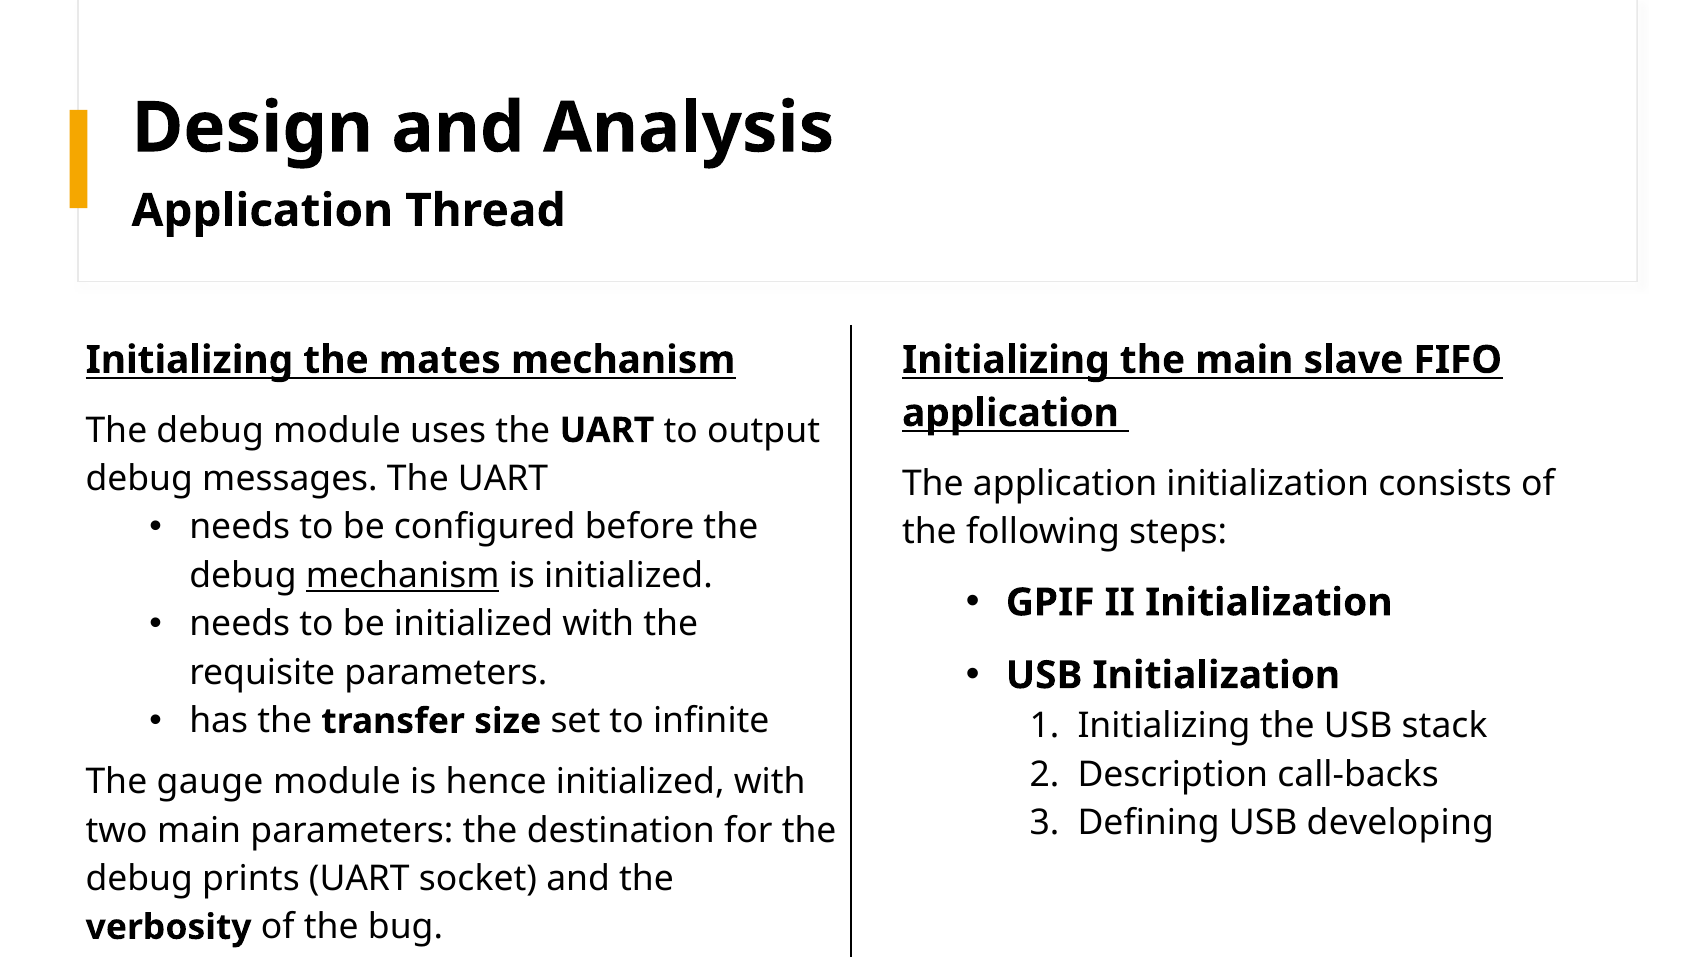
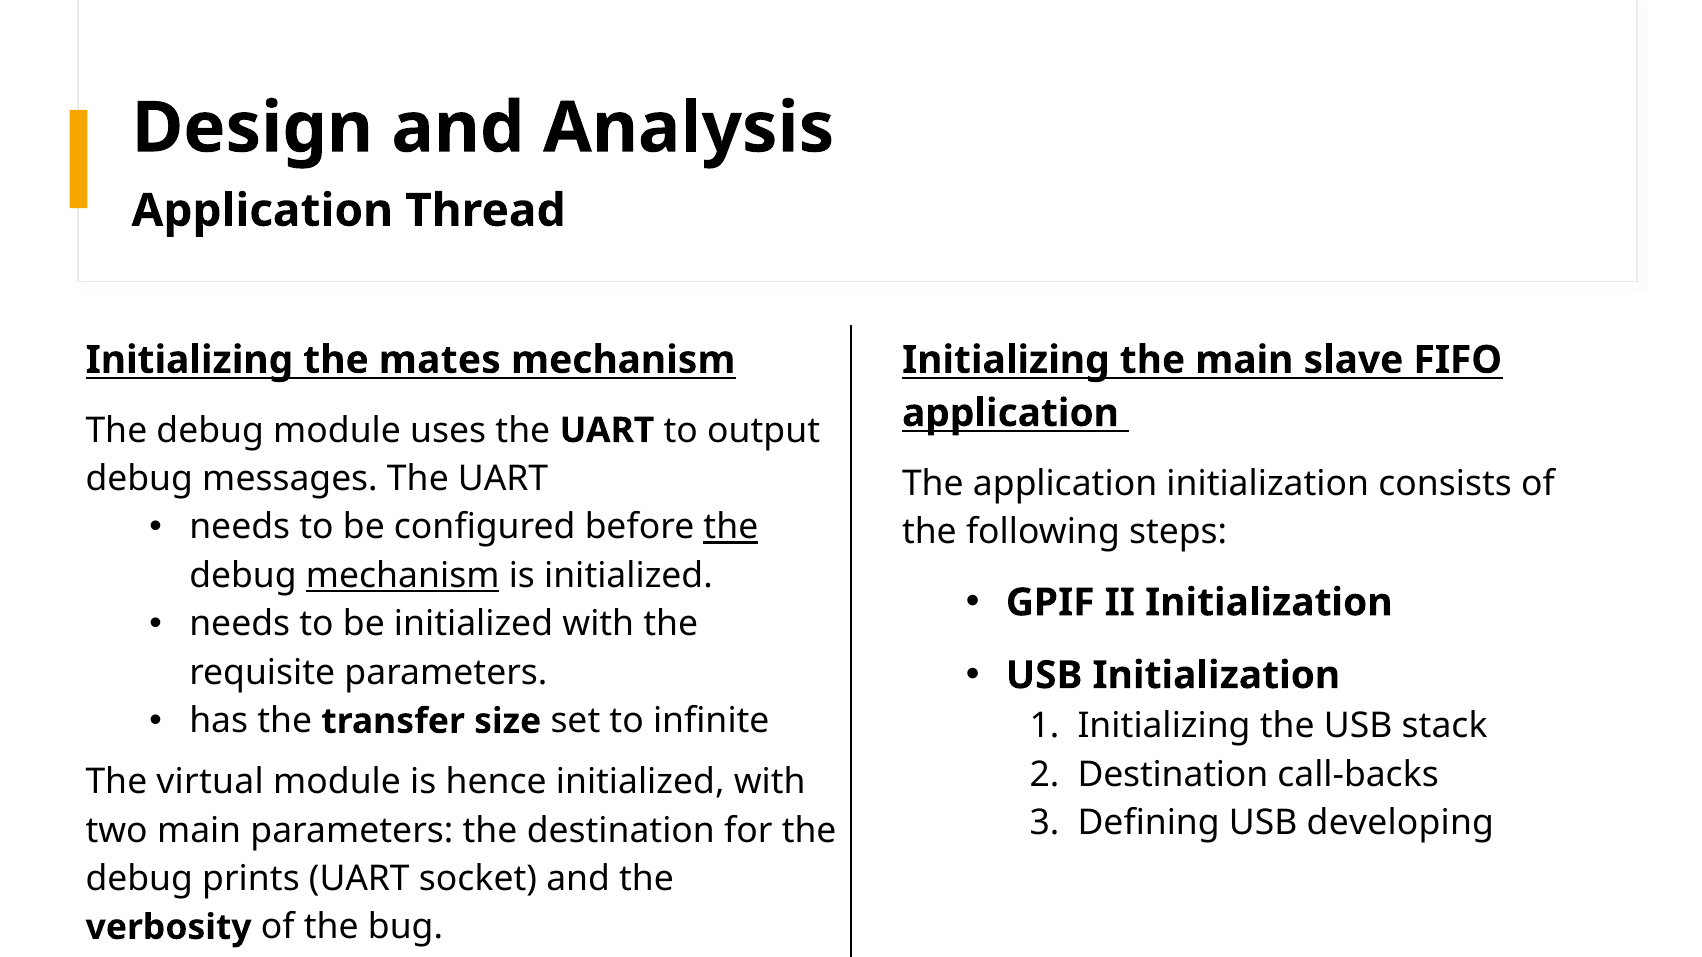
the at (731, 527) underline: none -> present
Description at (1173, 775): Description -> Destination
gauge: gauge -> virtual
